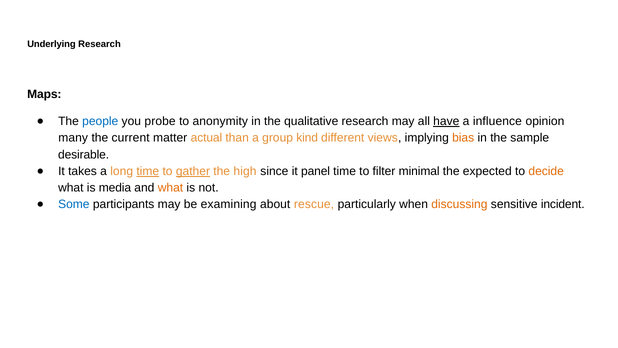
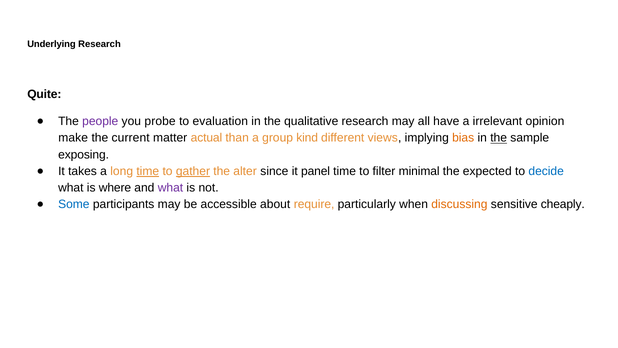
Maps: Maps -> Quite
people colour: blue -> purple
anonymity: anonymity -> evaluation
have underline: present -> none
influence: influence -> irrelevant
many: many -> make
the at (499, 138) underline: none -> present
desirable: desirable -> exposing
high: high -> alter
decide colour: orange -> blue
media: media -> where
what at (170, 188) colour: orange -> purple
examining: examining -> accessible
rescue: rescue -> require
incident: incident -> cheaply
